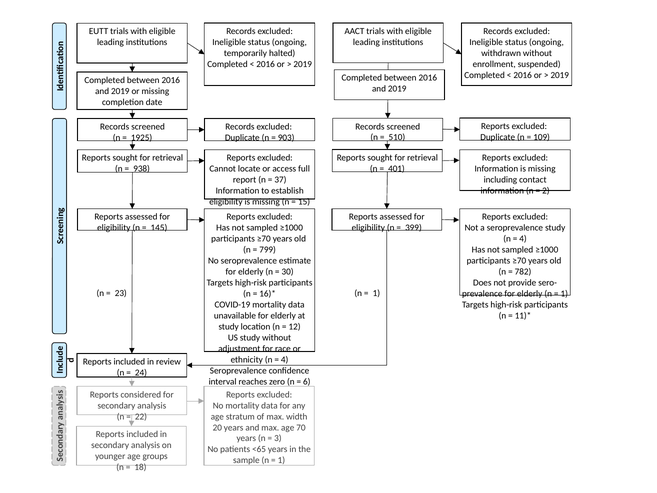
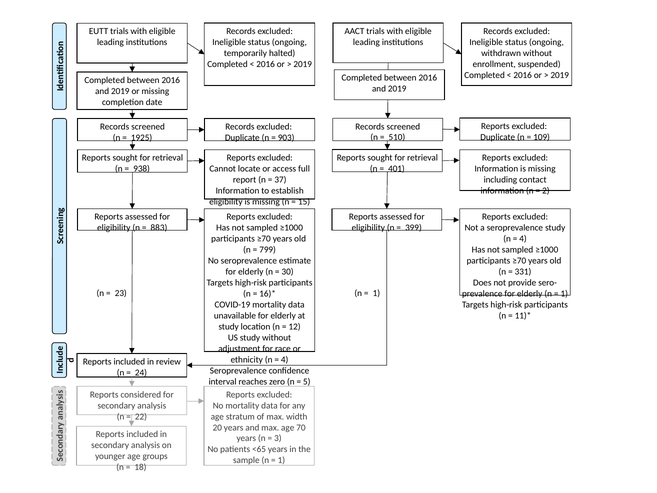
145: 145 -> 883
782: 782 -> 331
6: 6 -> 5
